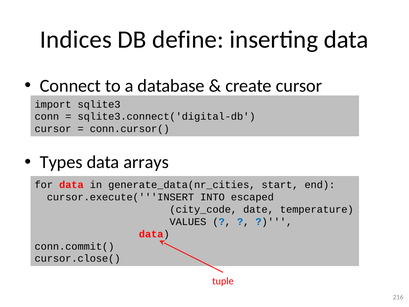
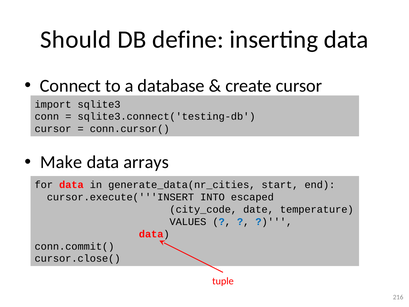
Indices: Indices -> Should
sqlite3.connect('digital-db: sqlite3.connect('digital-db -> sqlite3.connect('testing-db
Types: Types -> Make
